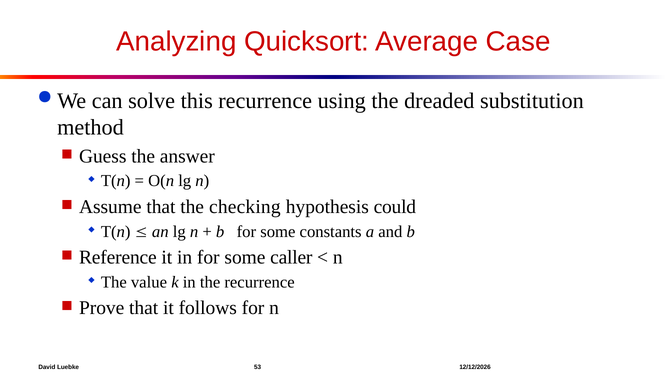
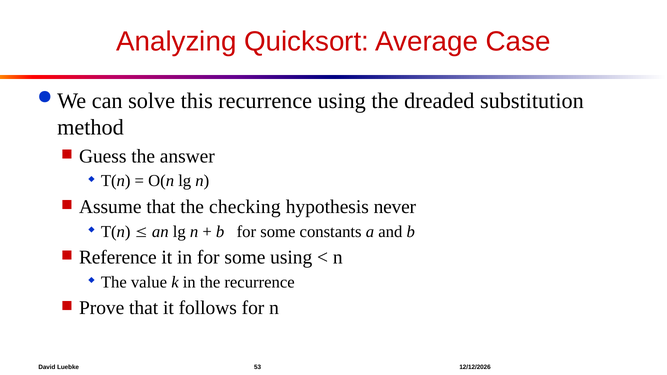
could: could -> never
some caller: caller -> using
